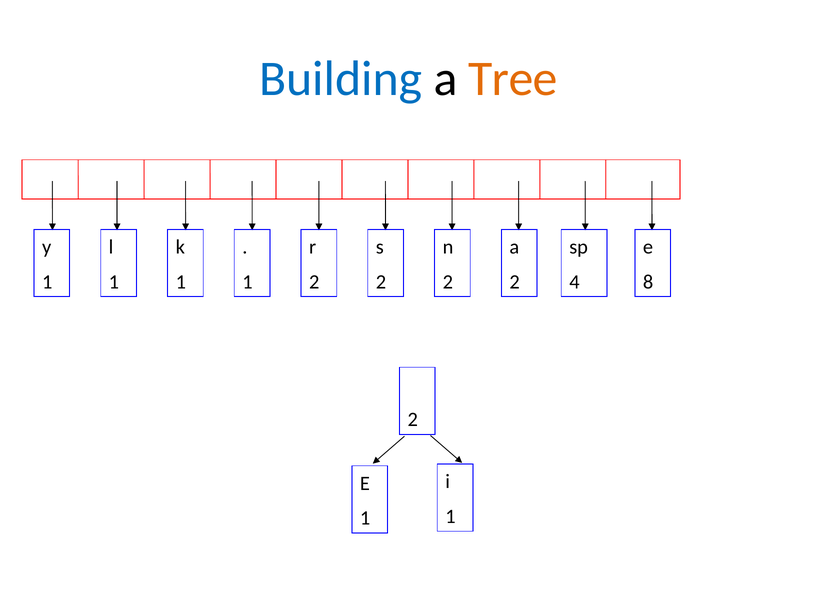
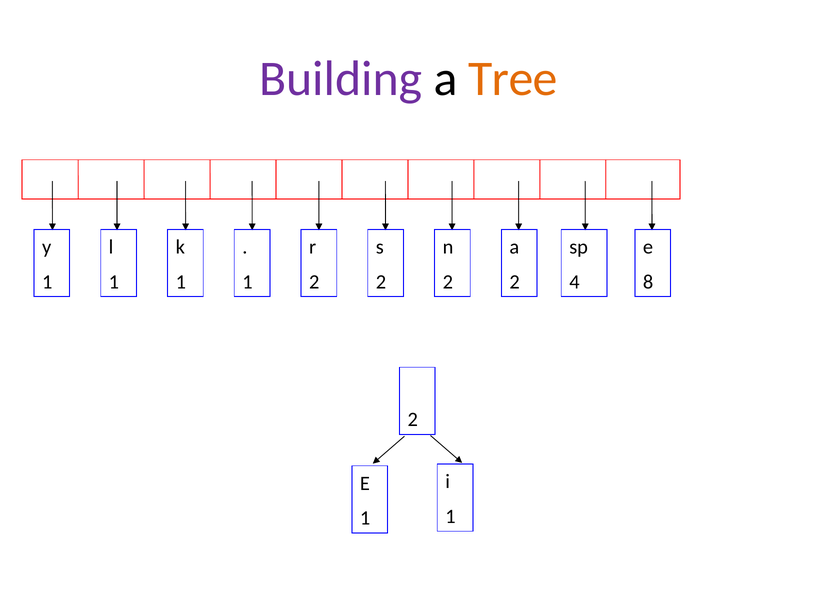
Building colour: blue -> purple
